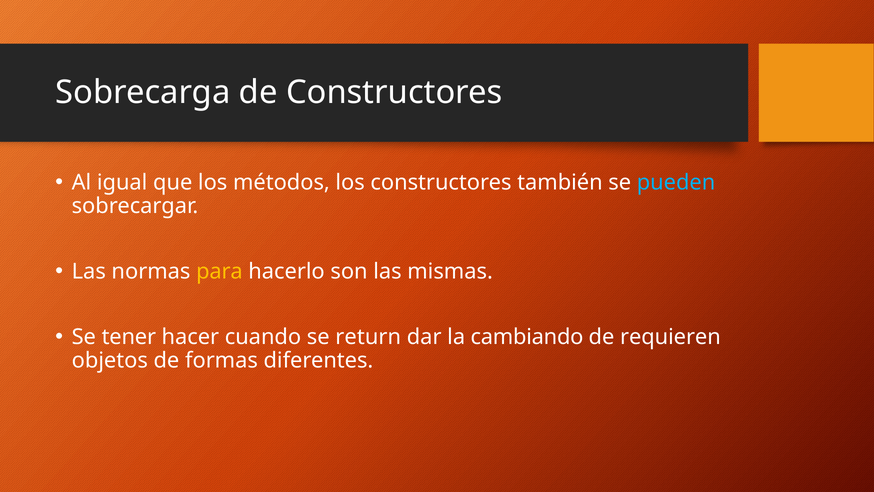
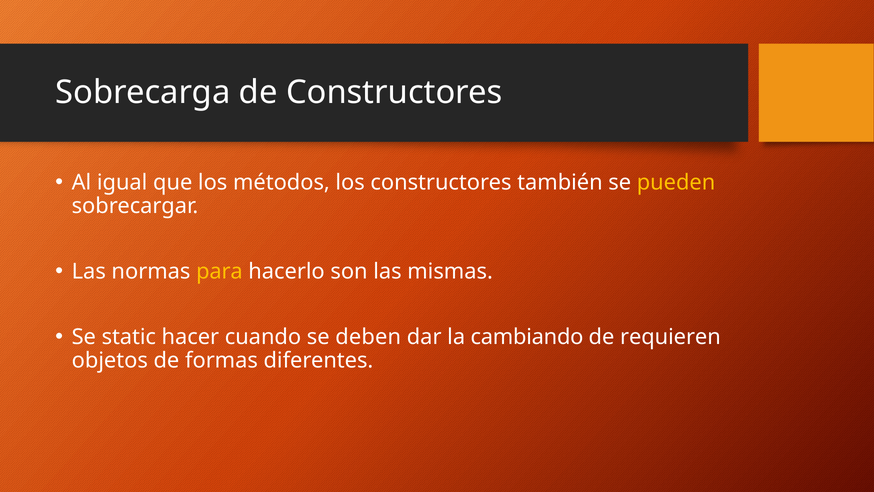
pueden colour: light blue -> yellow
tener: tener -> static
return: return -> deben
